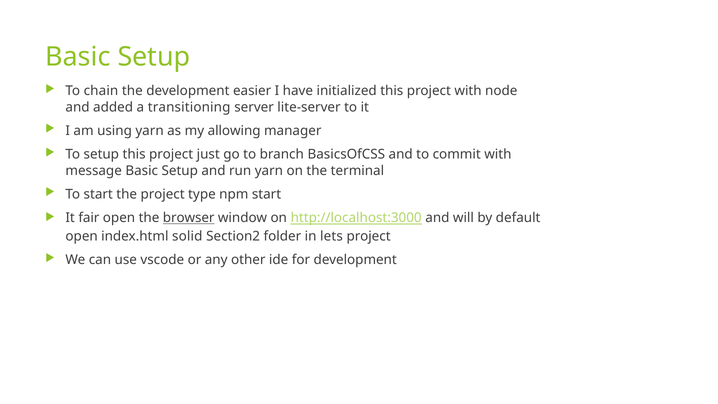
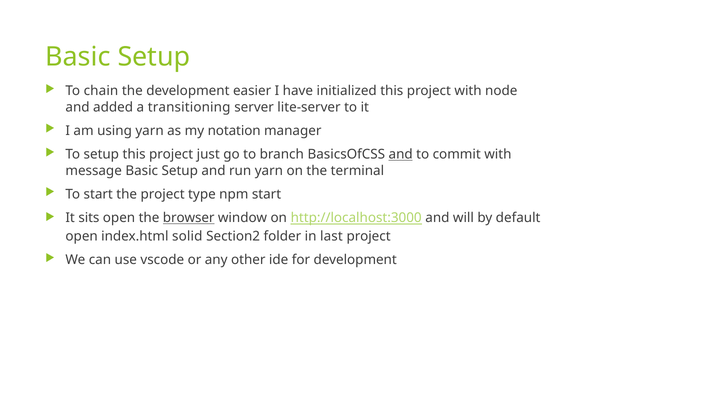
allowing: allowing -> notation
and at (401, 154) underline: none -> present
fair: fair -> sits
lets: lets -> last
